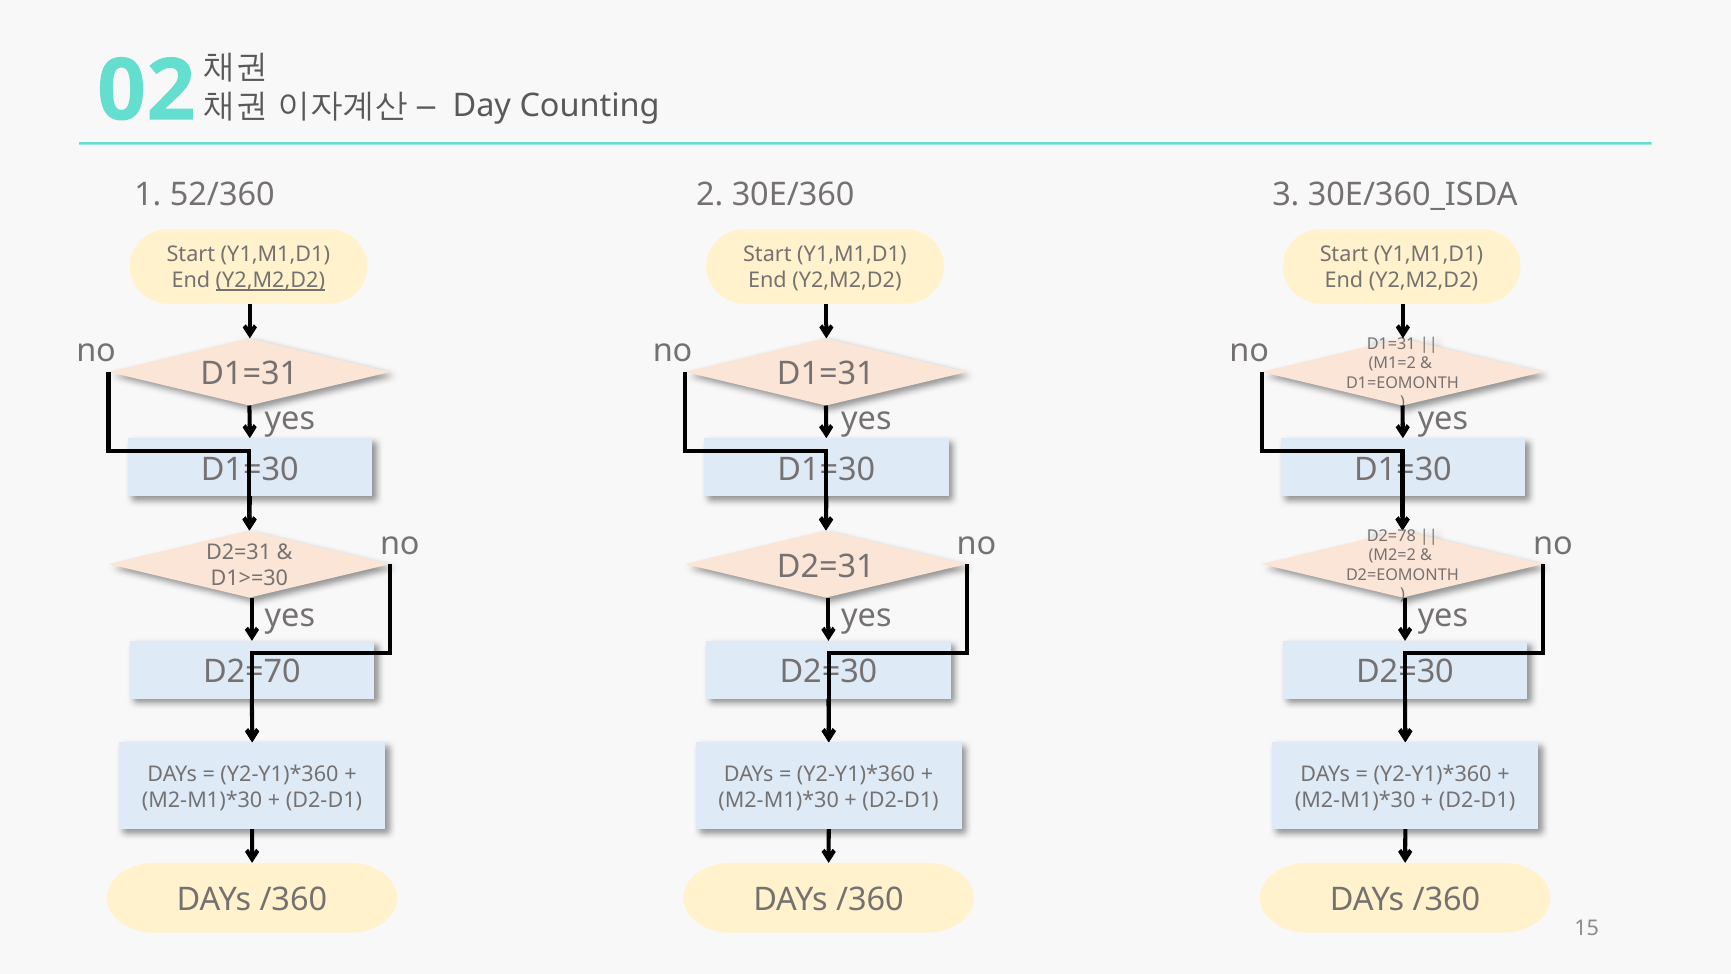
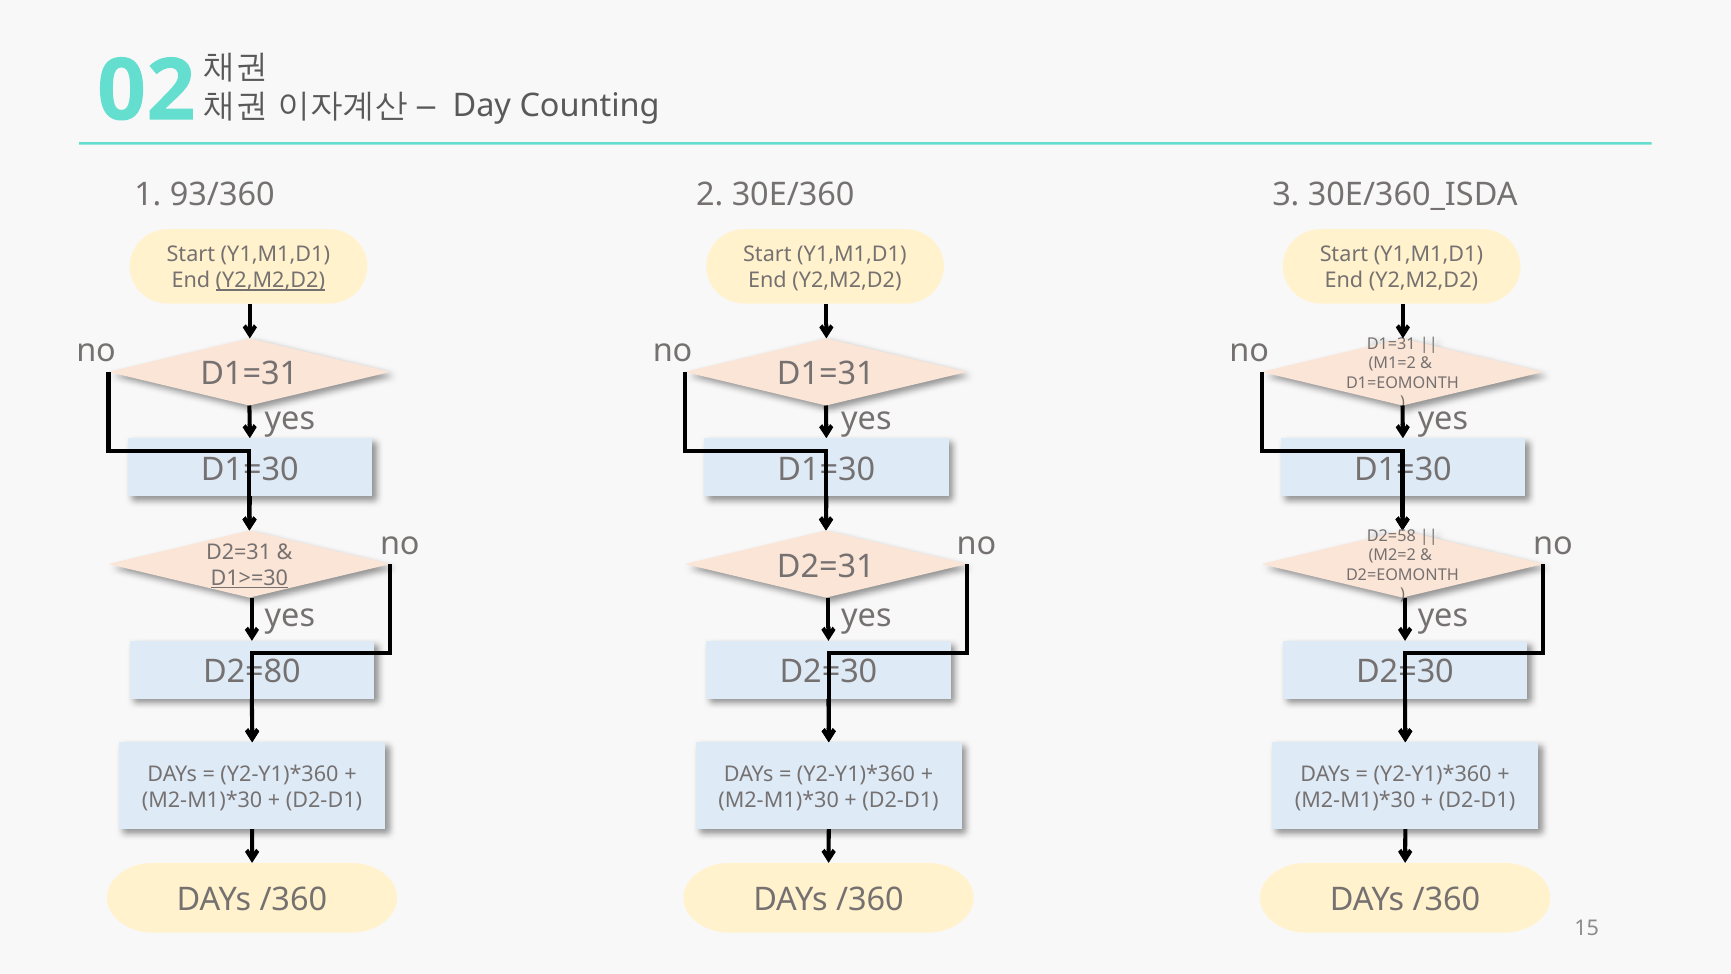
52/360: 52/360 -> 93/360
D2=78: D2=78 -> D2=58
D1>=30 underline: none -> present
D2=70: D2=70 -> D2=80
